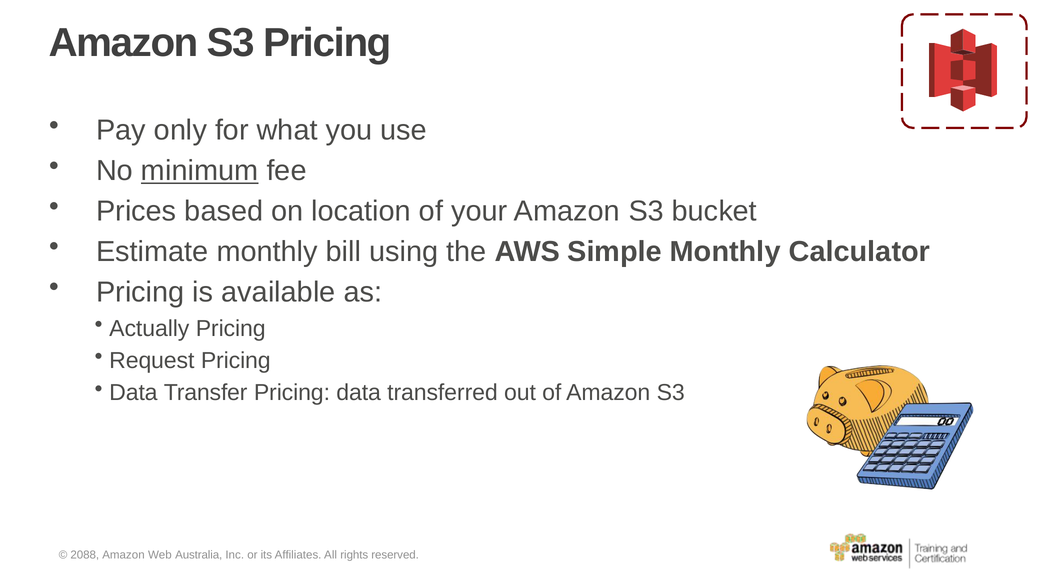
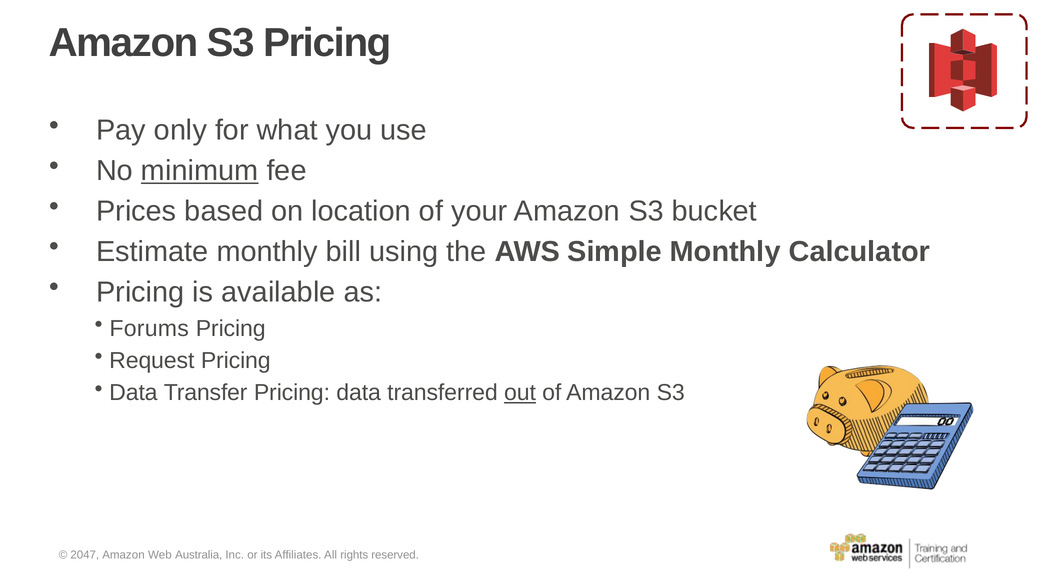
Actually: Actually -> Forums
out underline: none -> present
2088: 2088 -> 2047
